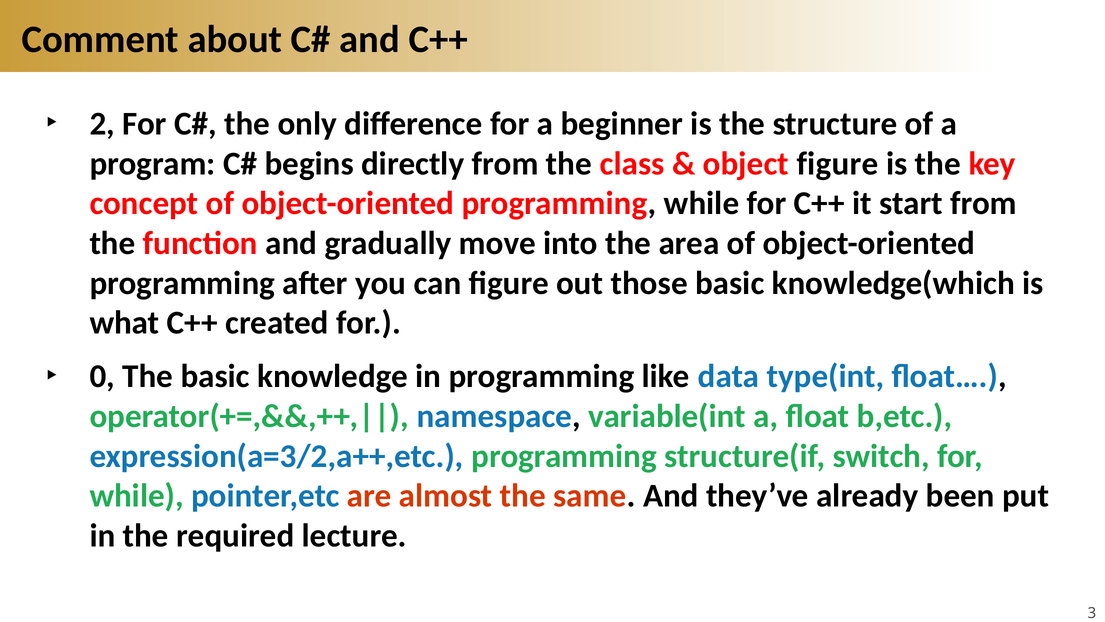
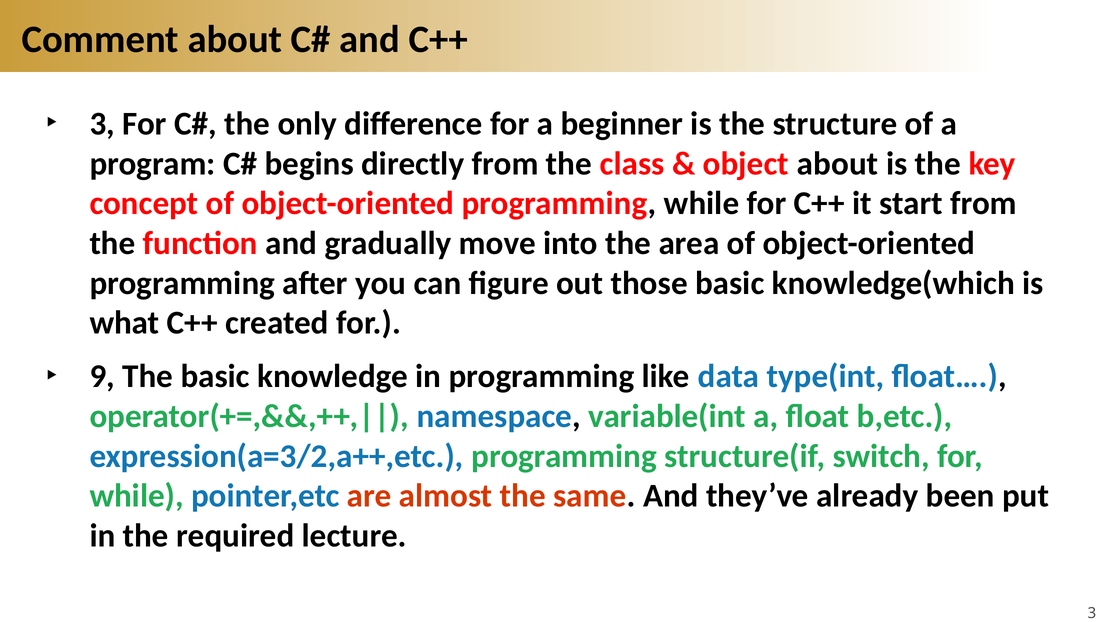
2 at (102, 124): 2 -> 3
object figure: figure -> about
0: 0 -> 9
